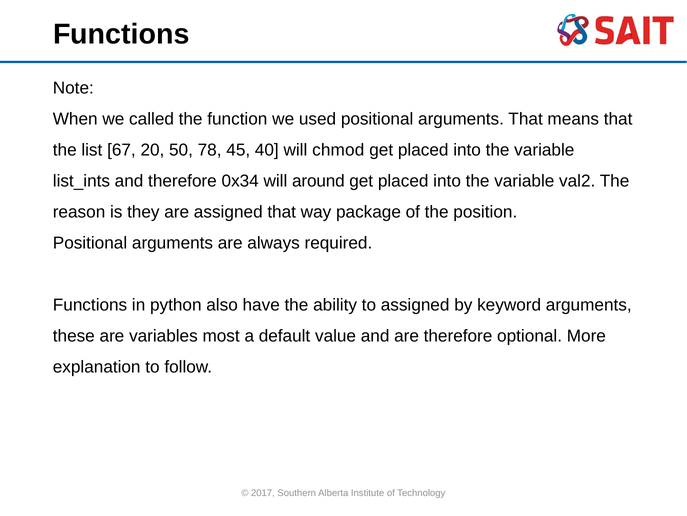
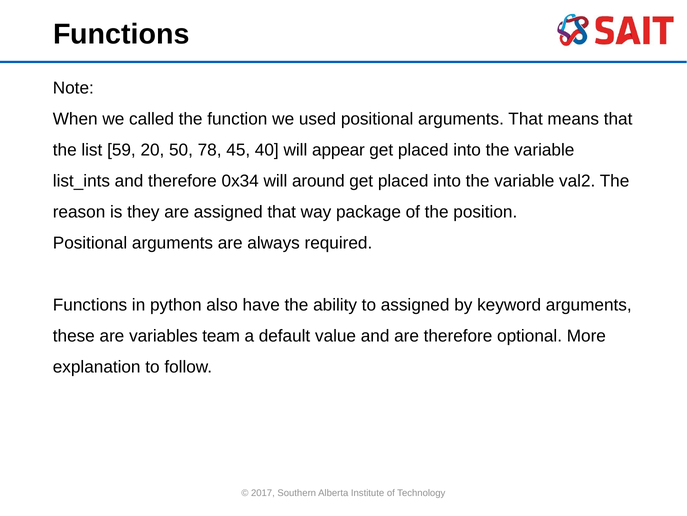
67: 67 -> 59
chmod: chmod -> appear
most: most -> team
